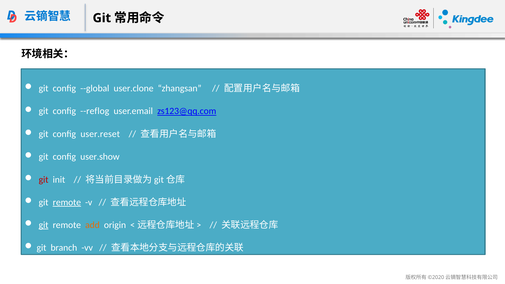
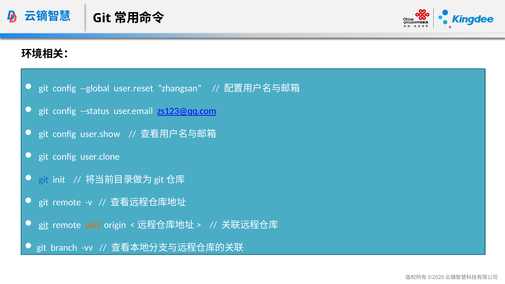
user.clone: user.clone -> user.reset
--reflog: --reflog -> --status
user.reset: user.reset -> user.show
user.show: user.show -> user.clone
git at (44, 180) colour: red -> blue
remote at (67, 202) underline: present -> none
